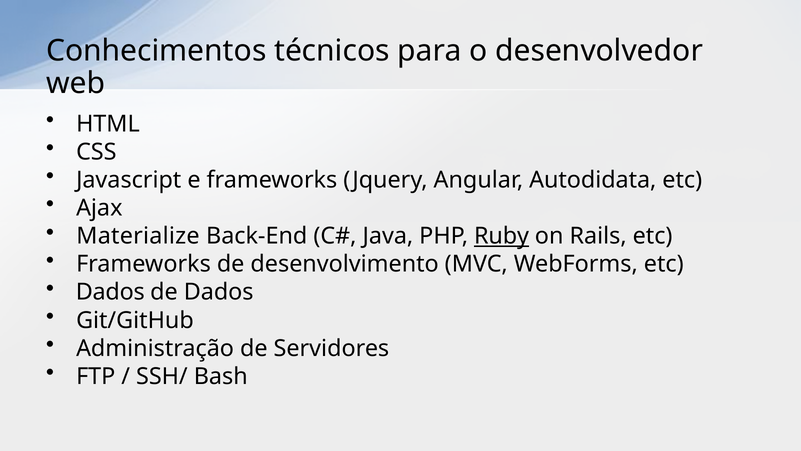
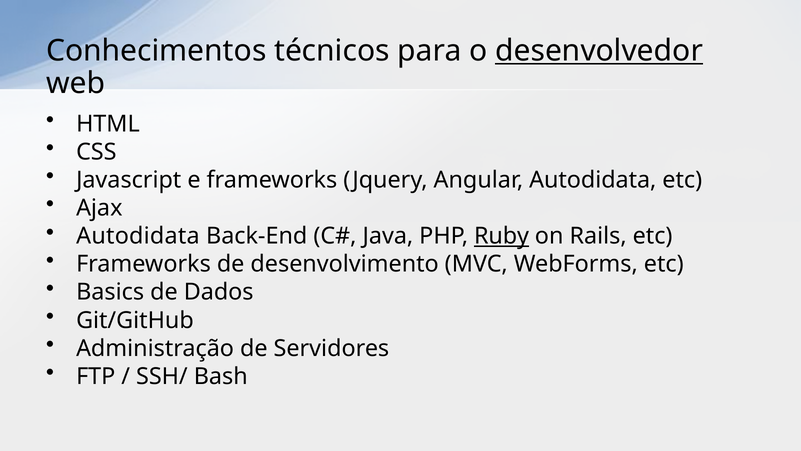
desenvolvedor underline: none -> present
Materialize at (138, 236): Materialize -> Autodidata
Dados at (110, 292): Dados -> Basics
